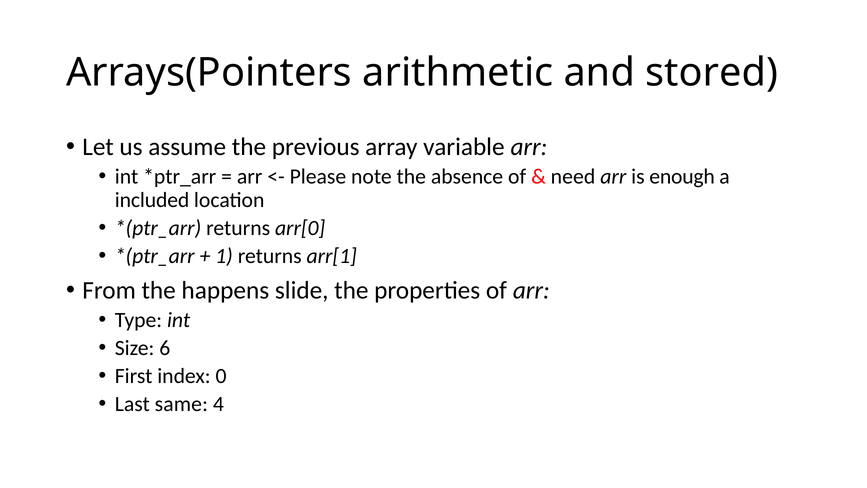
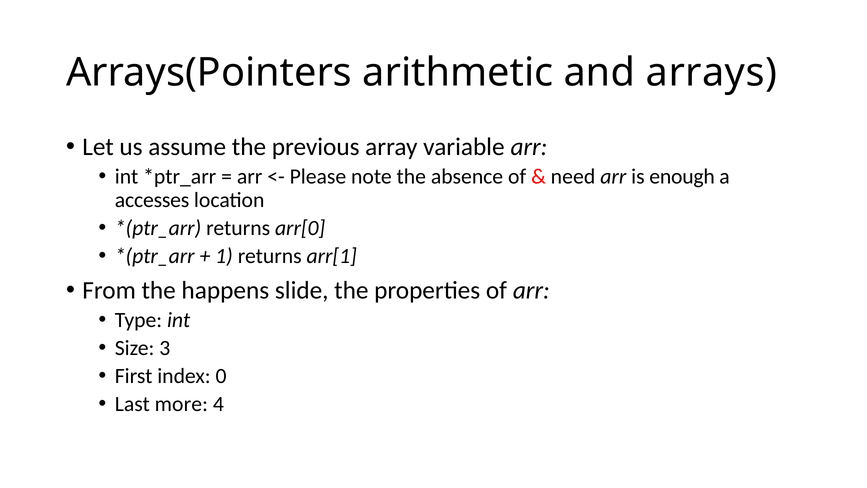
stored: stored -> arrays
included: included -> accesses
6: 6 -> 3
same: same -> more
